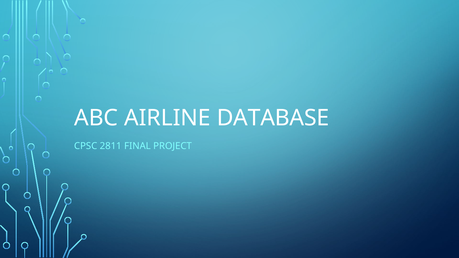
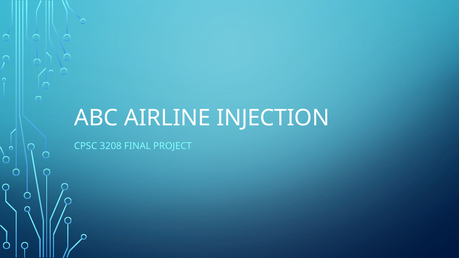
DATABASE: DATABASE -> INJECTION
2811: 2811 -> 3208
